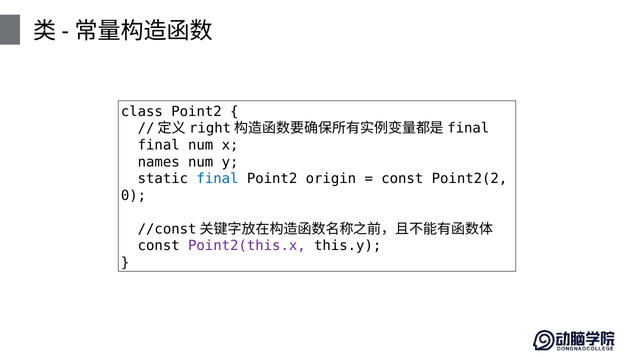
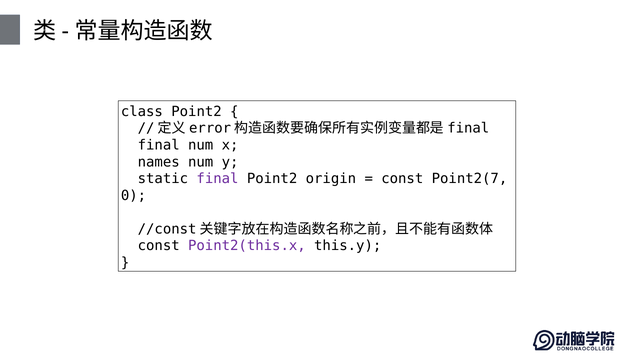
right: right -> error
final at (217, 179) colour: blue -> purple
Point2(2: Point2(2 -> Point2(7
